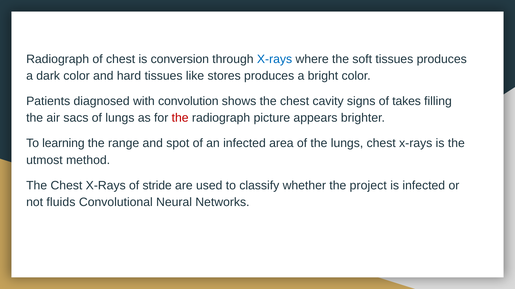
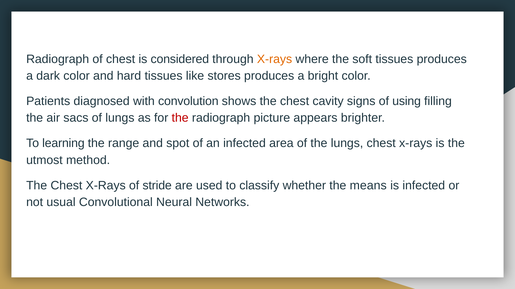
conversion: conversion -> considered
X-rays at (275, 59) colour: blue -> orange
takes: takes -> using
project: project -> means
fluids: fluids -> usual
